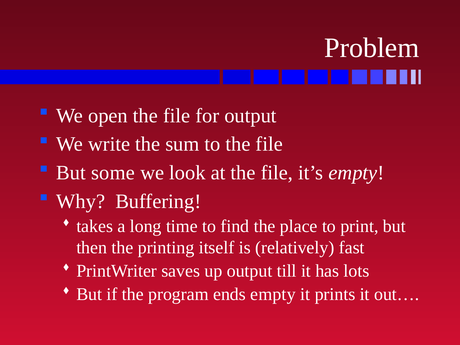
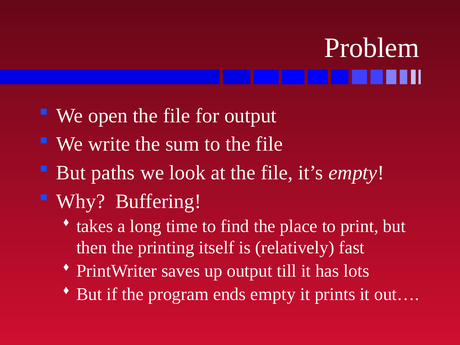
some: some -> paths
